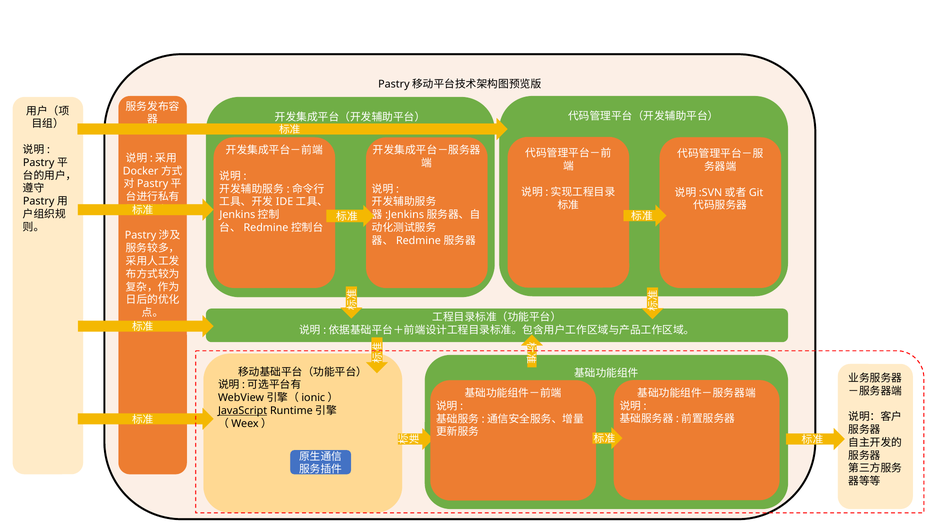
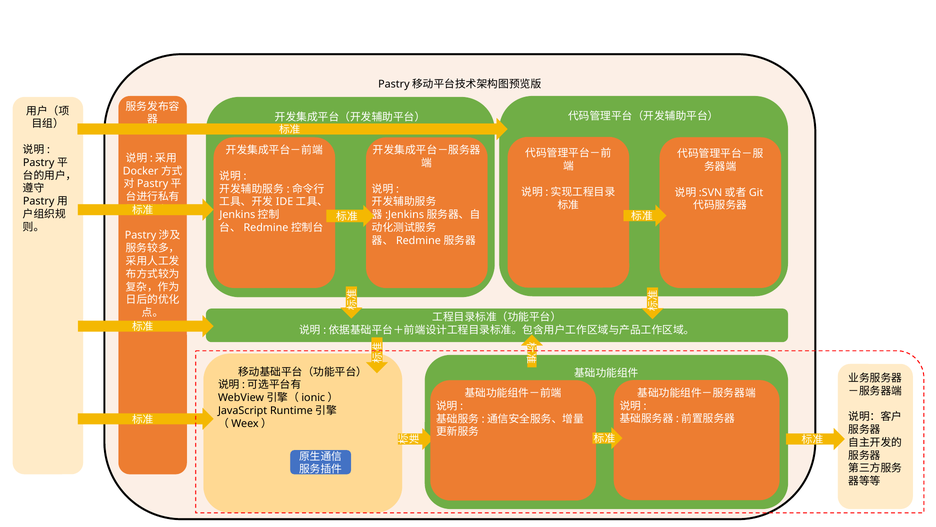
JavaScript underline: present -> none
